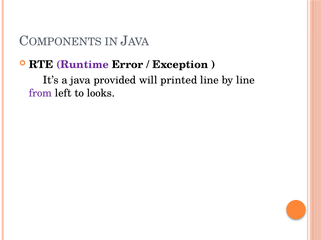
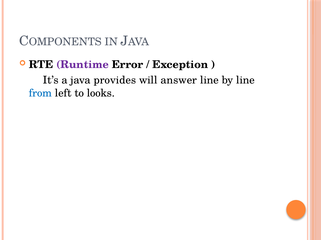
provided: provided -> provides
printed: printed -> answer
from colour: purple -> blue
